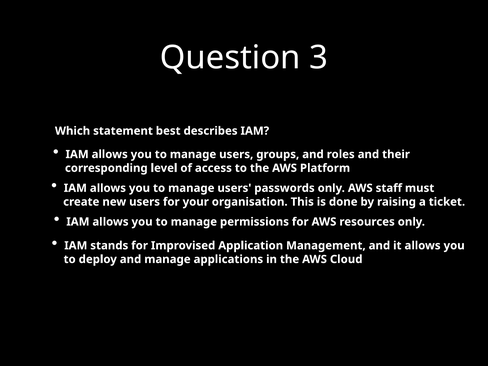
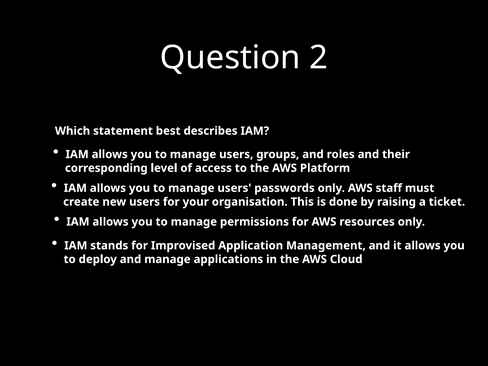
3: 3 -> 2
